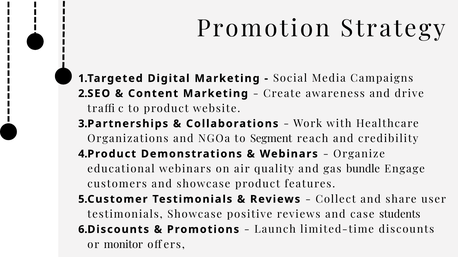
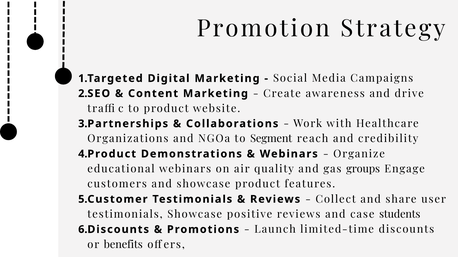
bundle: bundle -> groups
monitor: monitor -> benefits
